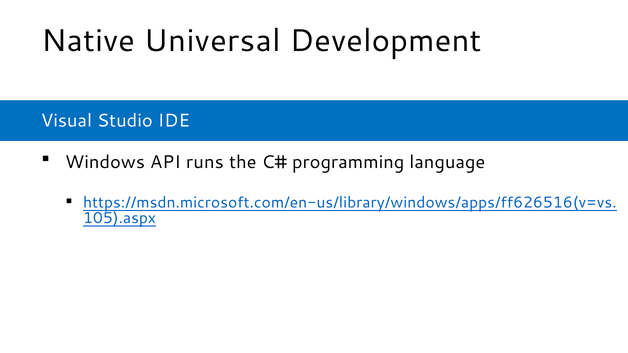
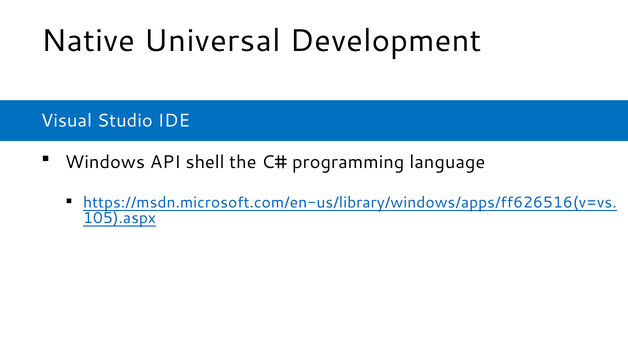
runs: runs -> shell
